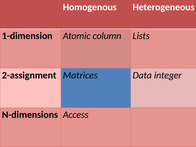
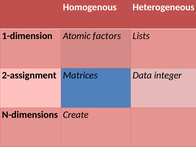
column: column -> factors
Access: Access -> Create
